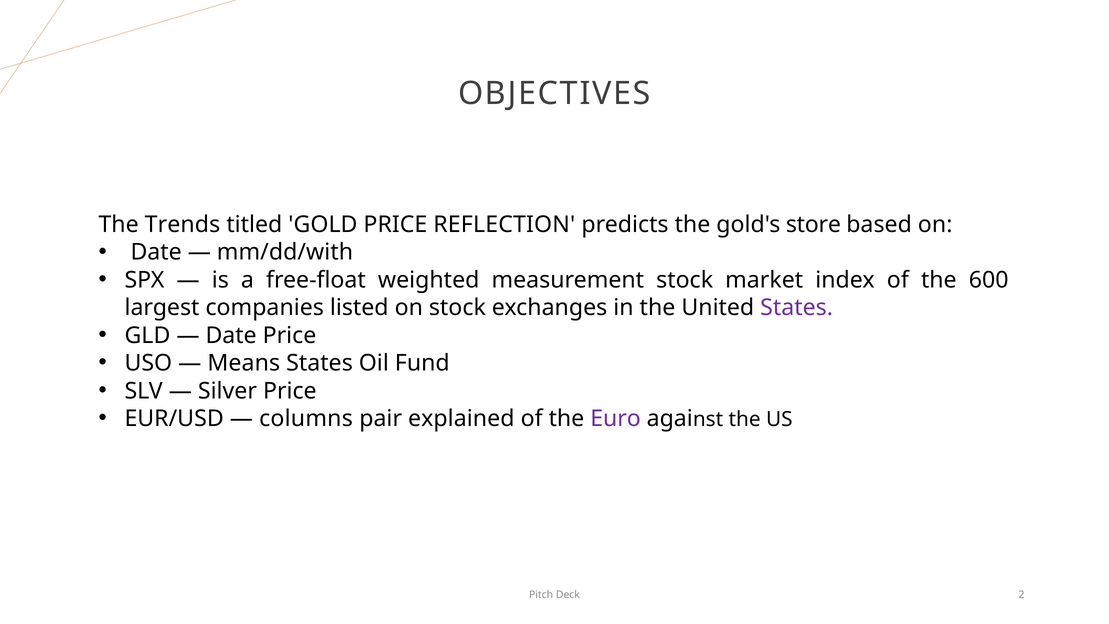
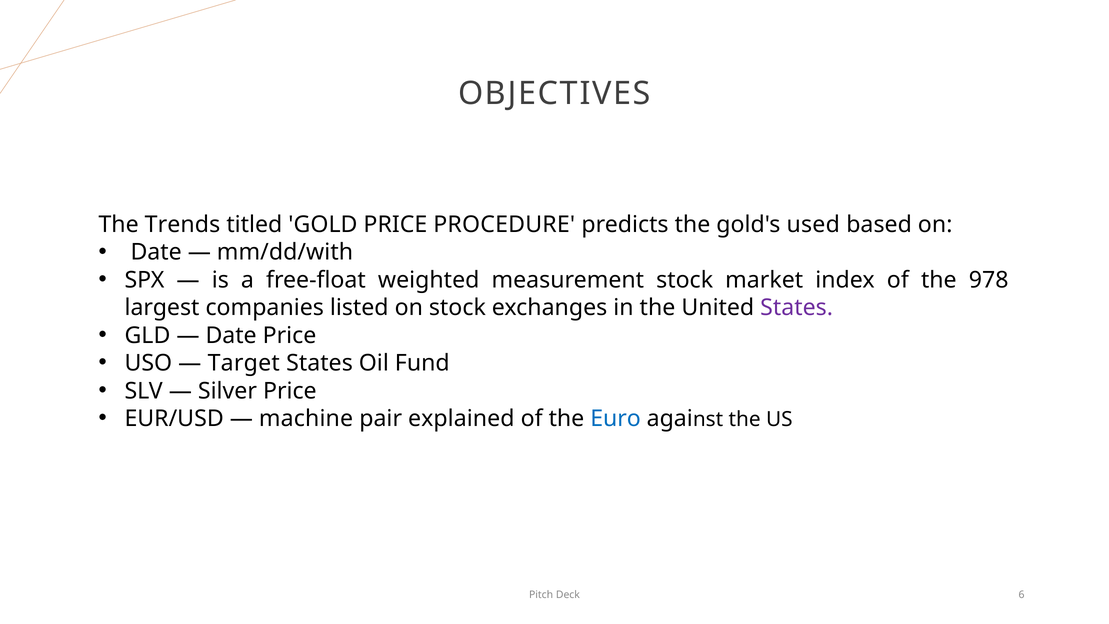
REFLECTION: REFLECTION -> PROCEDURE
store: store -> used
600: 600 -> 978
Means: Means -> Target
columns: columns -> machine
Euro colour: purple -> blue
2: 2 -> 6
